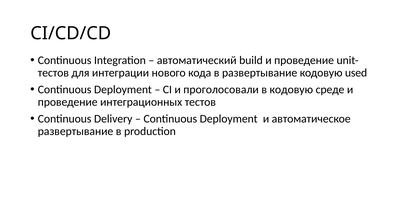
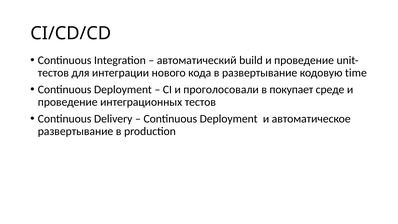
used: used -> time
в кодовую: кодовую -> покупает
